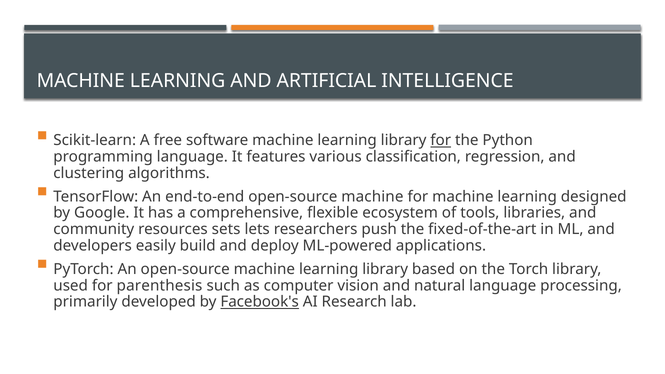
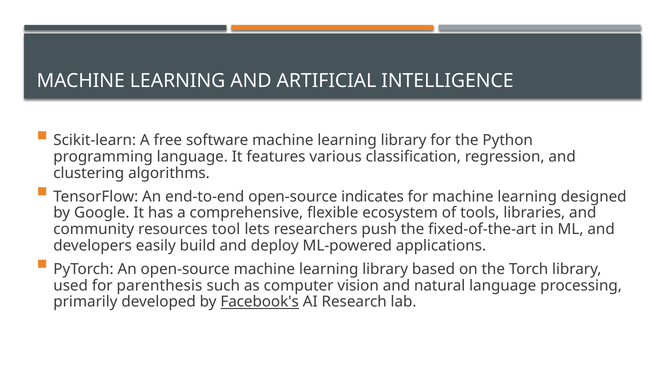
for at (441, 140) underline: present -> none
end-to-end open-source machine: machine -> indicates
sets: sets -> tool
